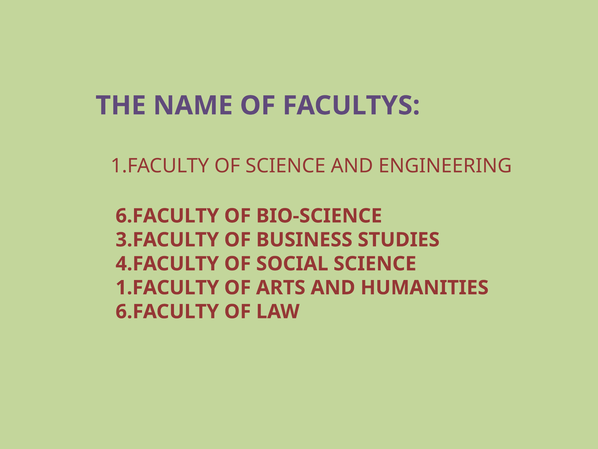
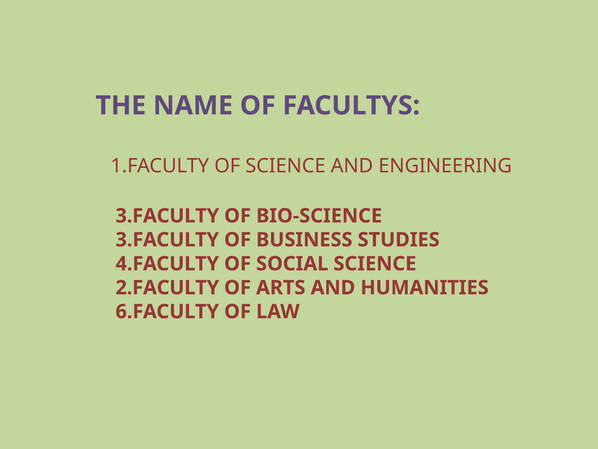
6.FACULTY at (167, 216): 6.FACULTY -> 3.FACULTY
1.FACULTY at (167, 287): 1.FACULTY -> 2.FACULTY
